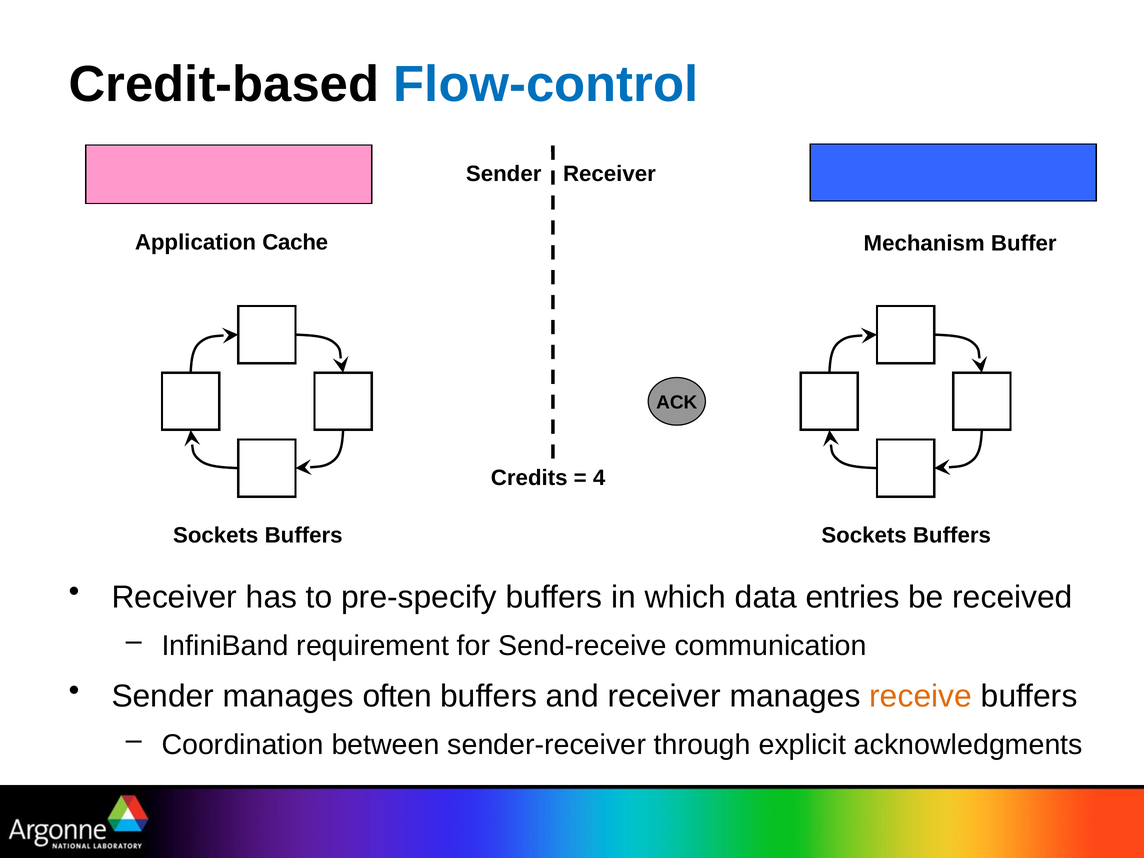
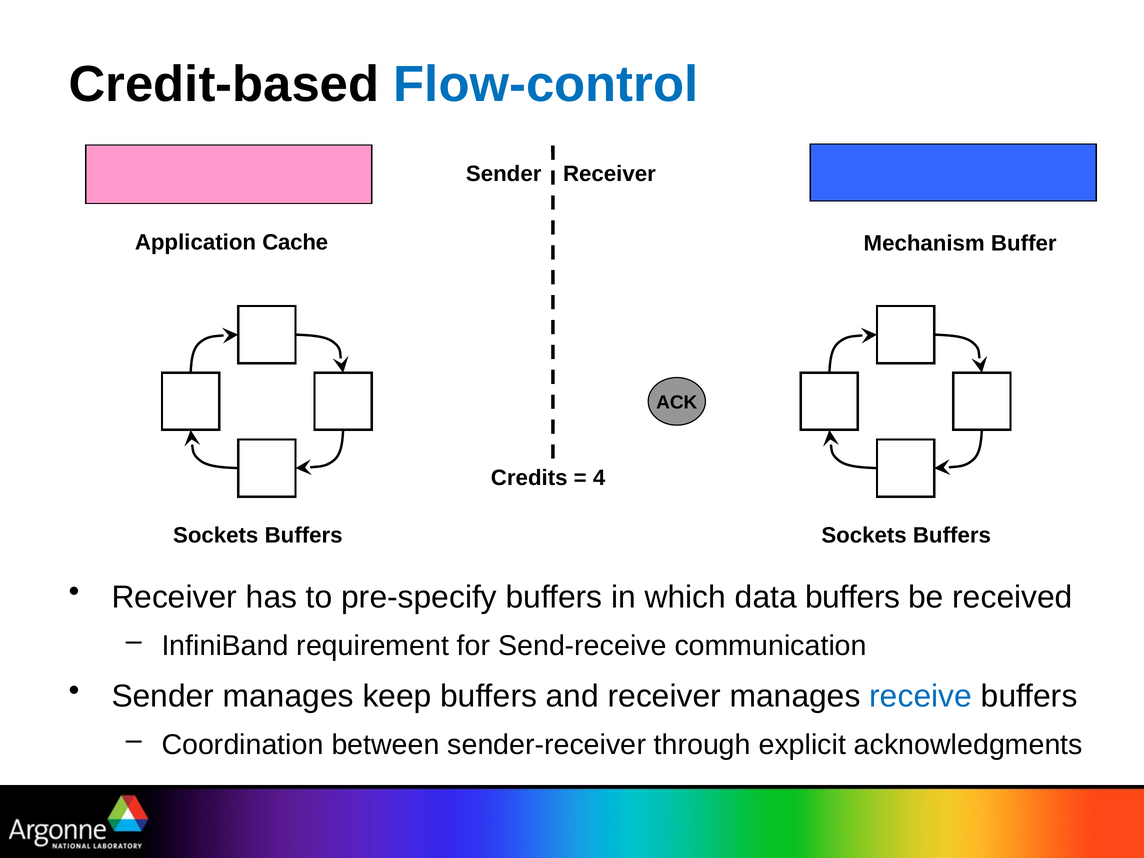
data entries: entries -> buffers
often: often -> keep
receive colour: orange -> blue
